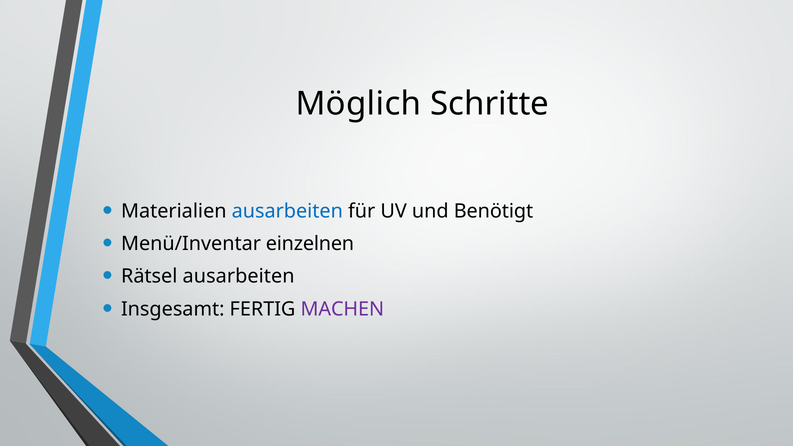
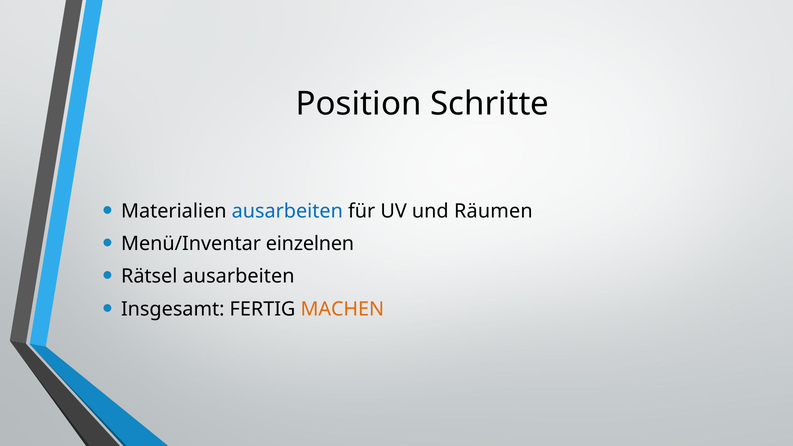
Möglich: Möglich -> Position
Benötigt: Benötigt -> Räumen
MACHEN colour: purple -> orange
